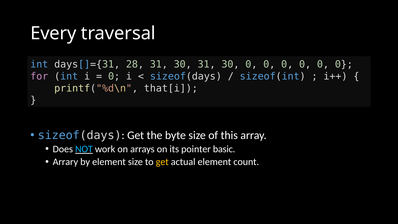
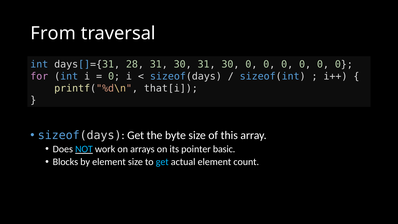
Every: Every -> From
Arrary: Arrary -> Blocks
get at (162, 162) colour: yellow -> light blue
